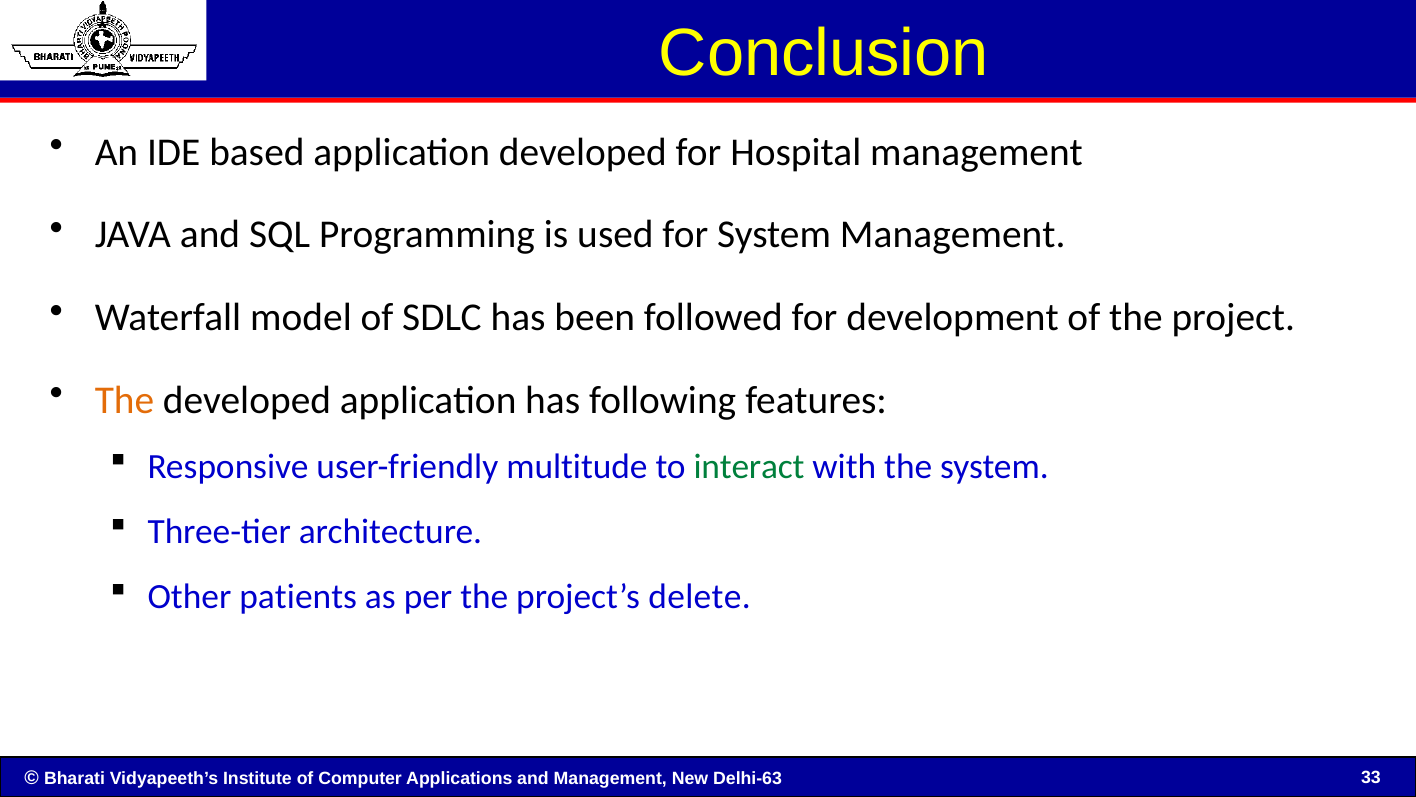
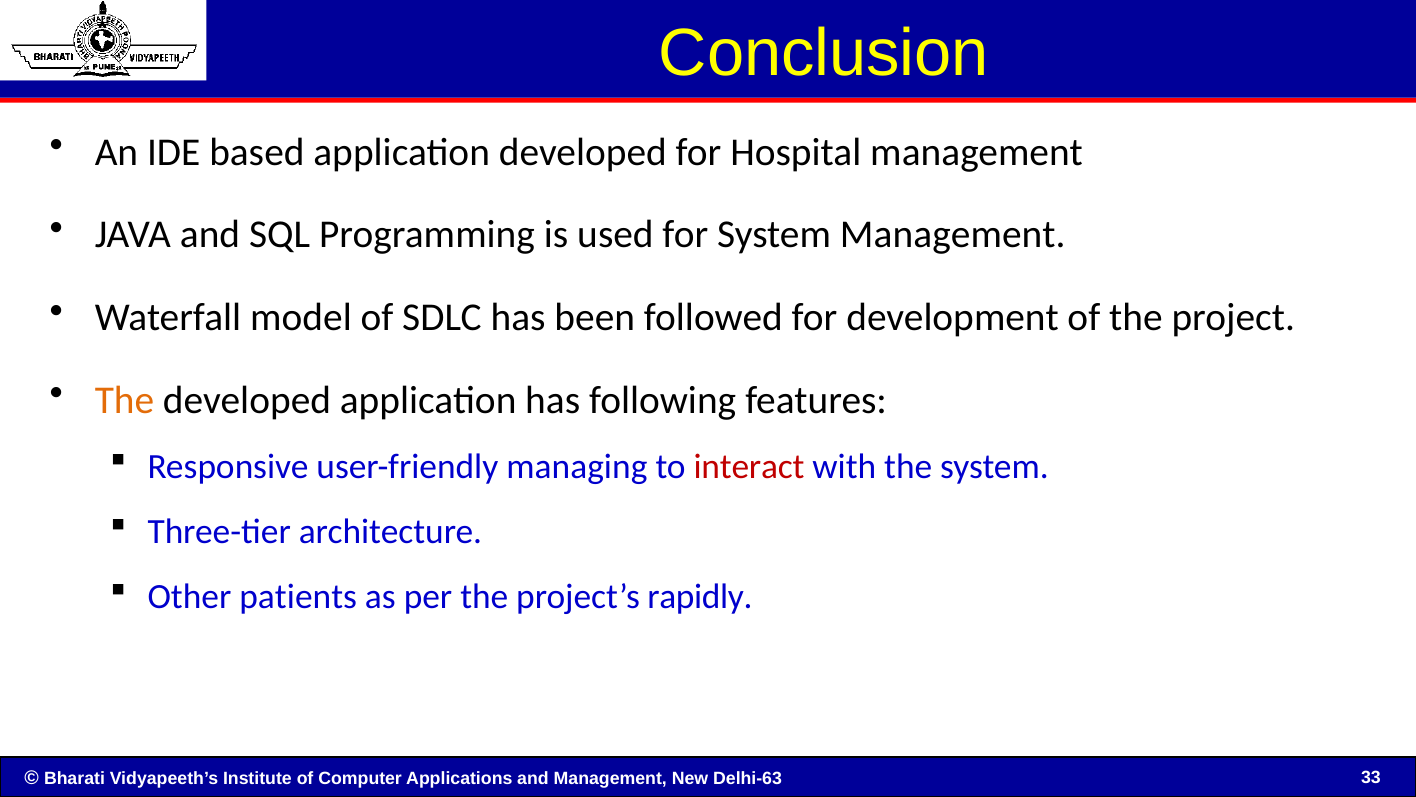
multitude: multitude -> managing
interact colour: green -> red
delete: delete -> rapidly
